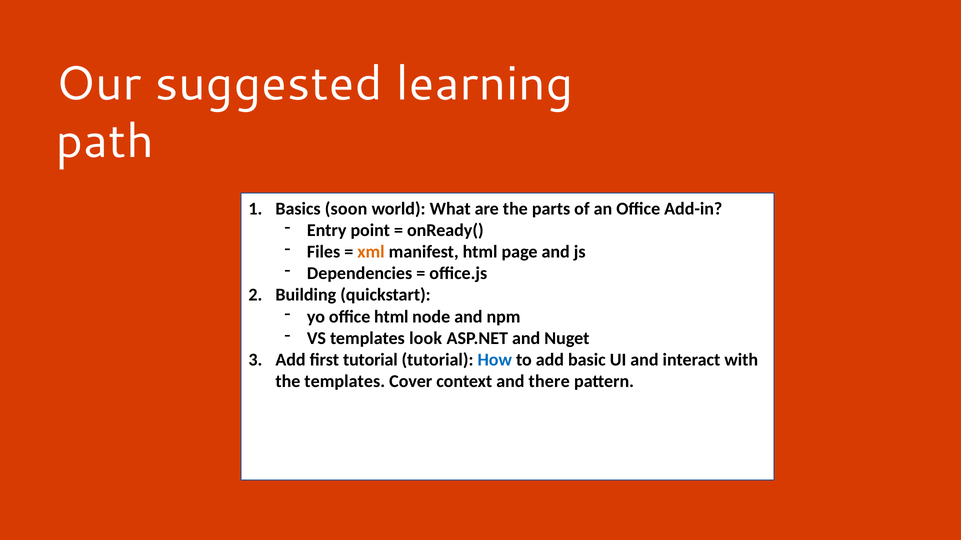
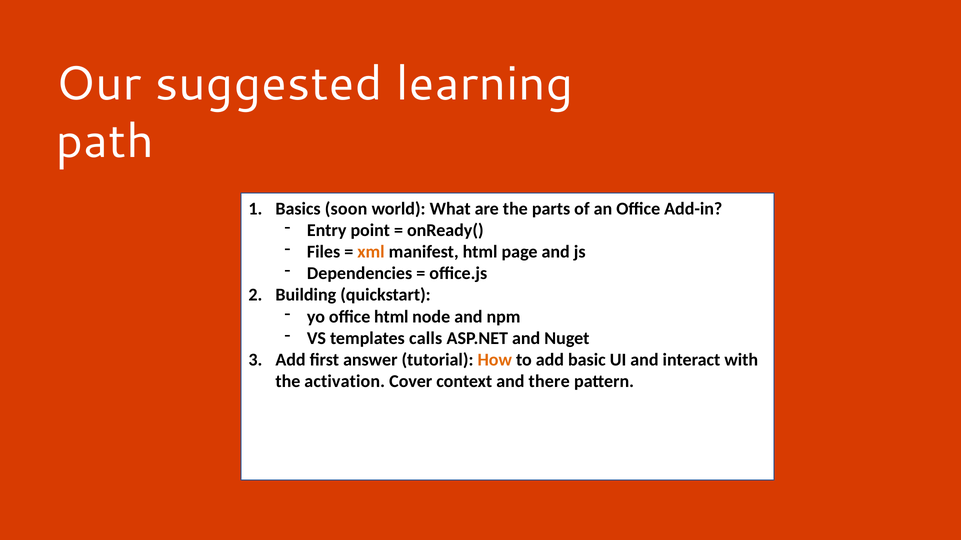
look: look -> calls
first tutorial: tutorial -> answer
How colour: blue -> orange
the templates: templates -> activation
